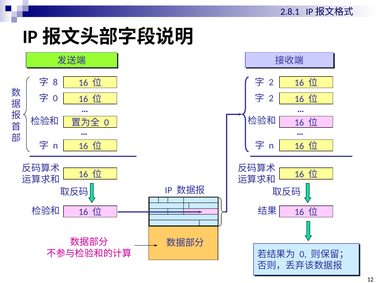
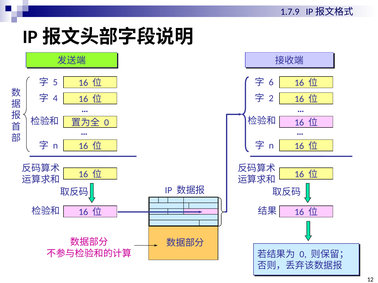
2.8.1: 2.8.1 -> 1.7.9
8: 8 -> 5
2 at (271, 82): 2 -> 6
0 at (55, 99): 0 -> 4
